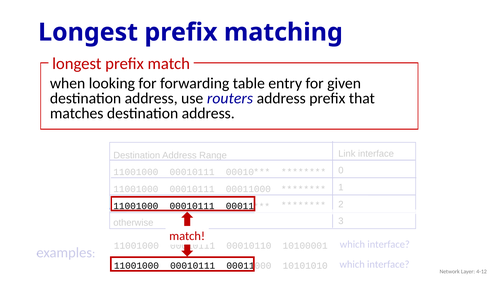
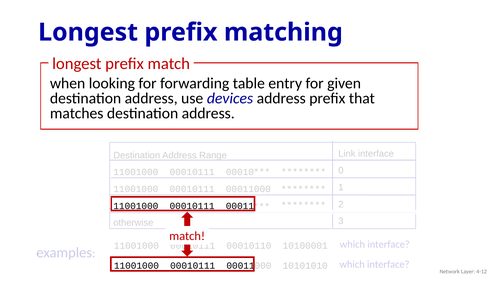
routers: routers -> devices
